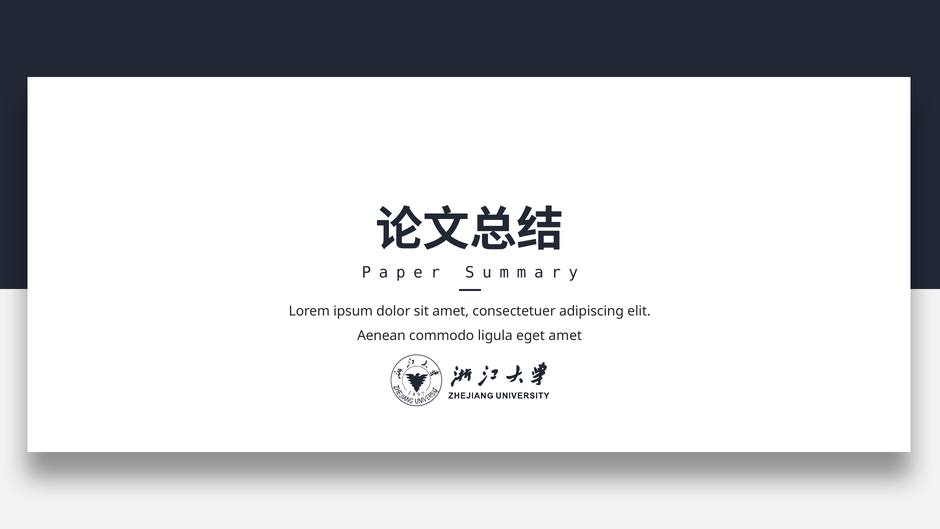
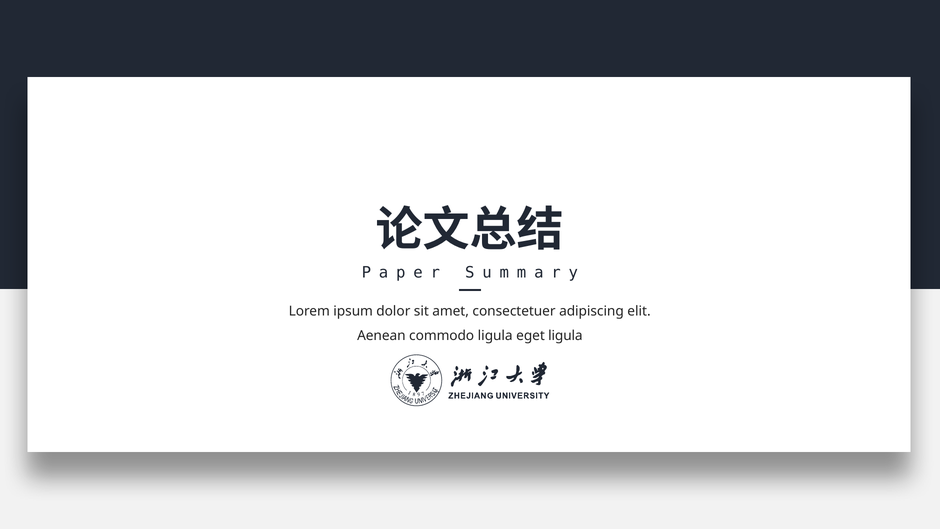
eget amet: amet -> ligula
